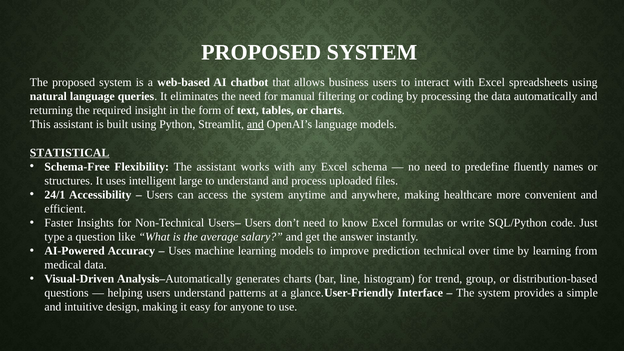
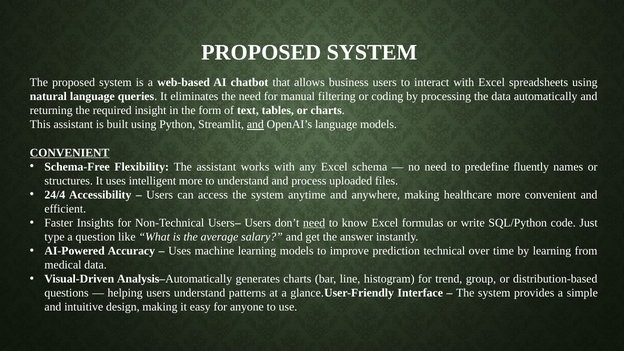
STATISTICAL at (70, 153): STATISTICAL -> CONVENIENT
intelligent large: large -> more
24/1: 24/1 -> 24/4
need at (314, 223) underline: none -> present
